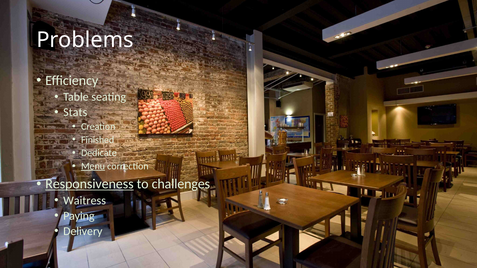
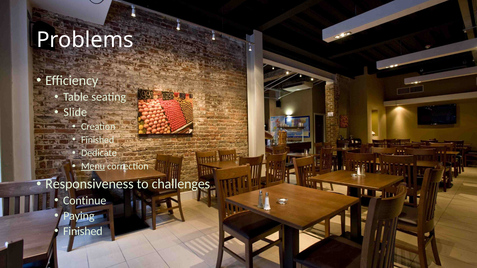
Stats: Stats -> Slide
Responsiveness underline: present -> none
Waitress: Waitress -> Continue
Delivery at (83, 231): Delivery -> Finished
